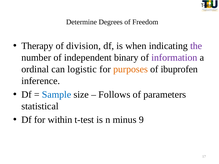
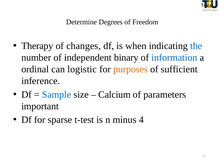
division: division -> changes
the colour: purple -> blue
information colour: purple -> blue
ibuprofen: ibuprofen -> sufficient
Follows: Follows -> Calcium
statistical: statistical -> important
within: within -> sparse
9: 9 -> 4
